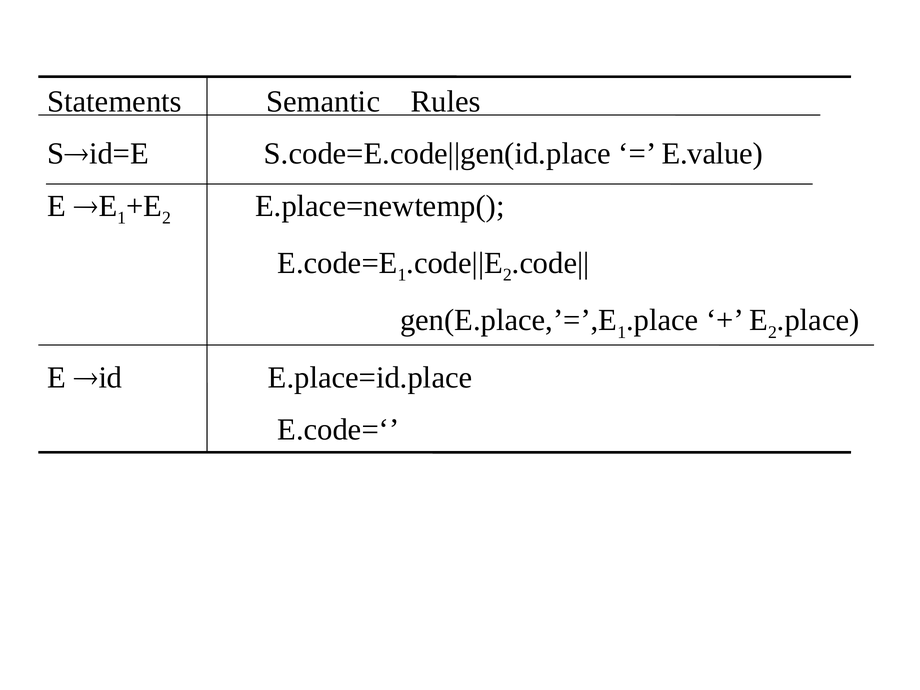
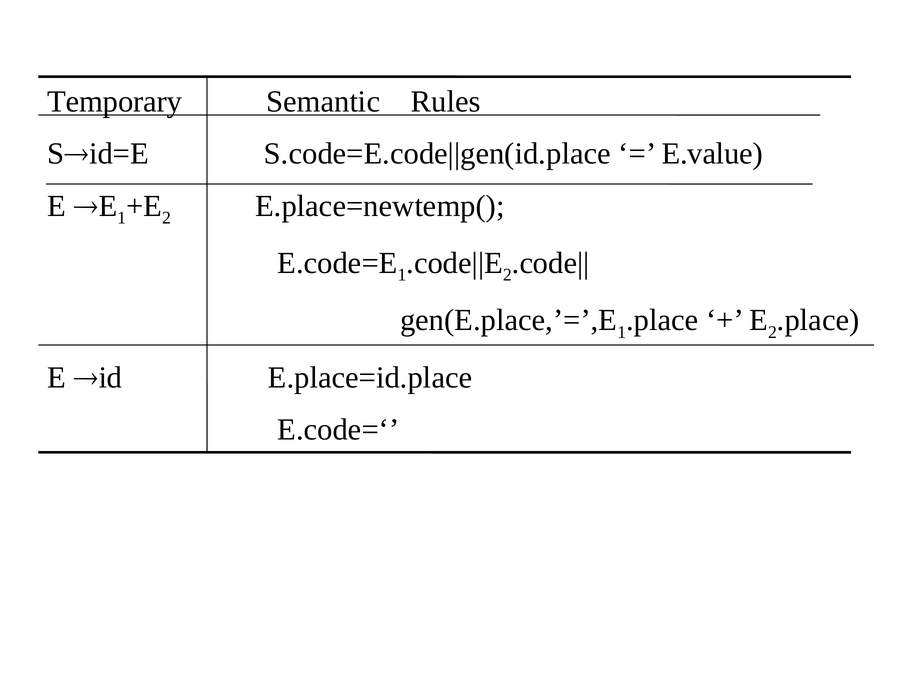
Statements: Statements -> Temporary
